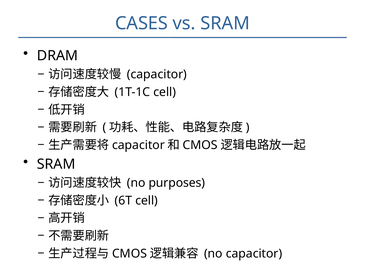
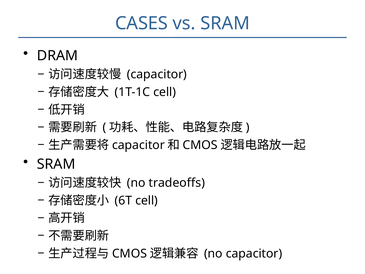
purposes: purposes -> tradeoffs
